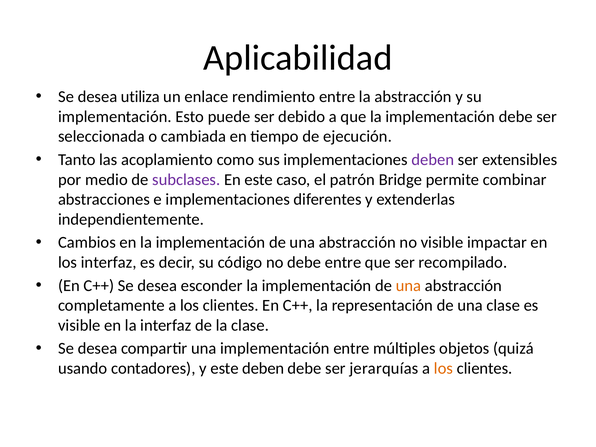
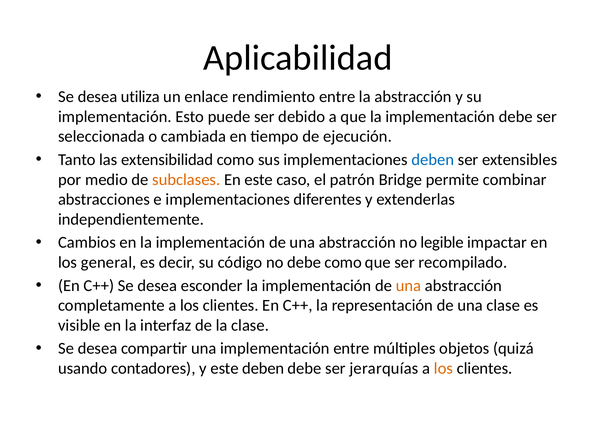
acoplamiento: acoplamiento -> extensibilidad
deben at (433, 160) colour: purple -> blue
subclases colour: purple -> orange
no visible: visible -> legible
los interfaz: interfaz -> general
debe entre: entre -> como
